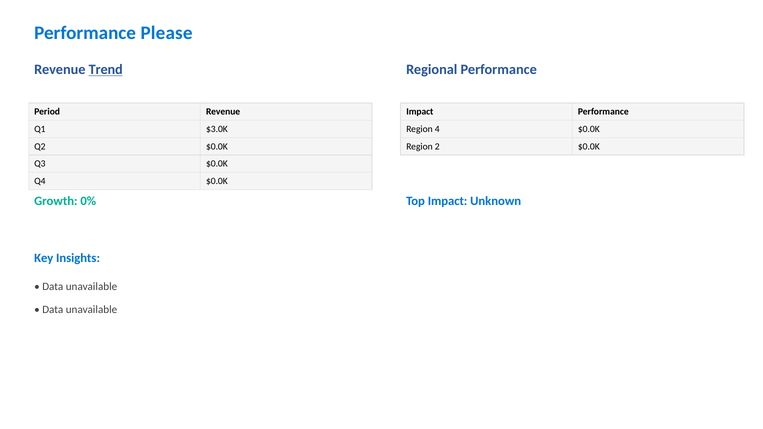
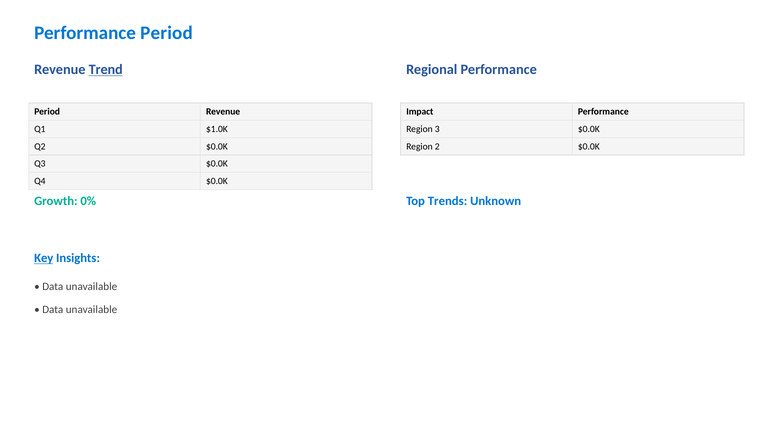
Performance Please: Please -> Period
$3.0K: $3.0K -> $1.0K
4: 4 -> 3
Top Impact: Impact -> Trends
Key underline: none -> present
